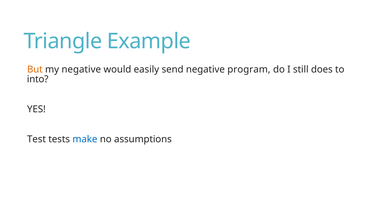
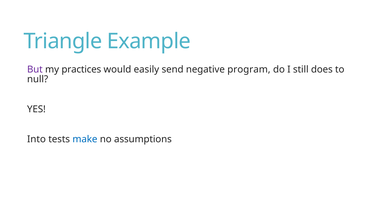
But colour: orange -> purple
my negative: negative -> practices
into: into -> null
Test: Test -> Into
